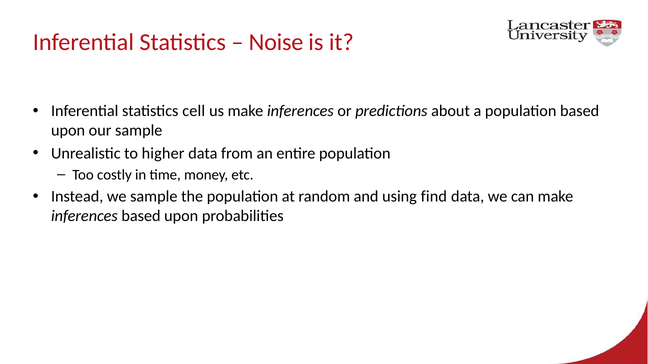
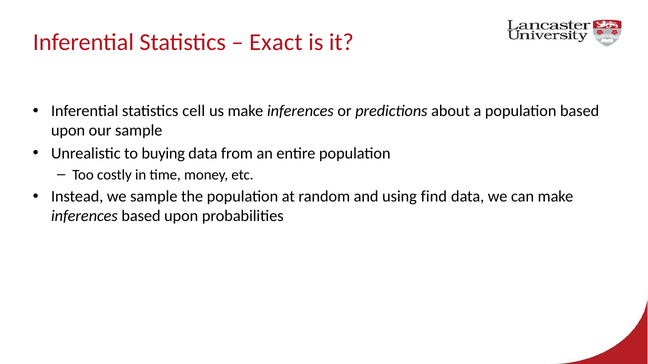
Noise: Noise -> Exact
higher: higher -> buying
